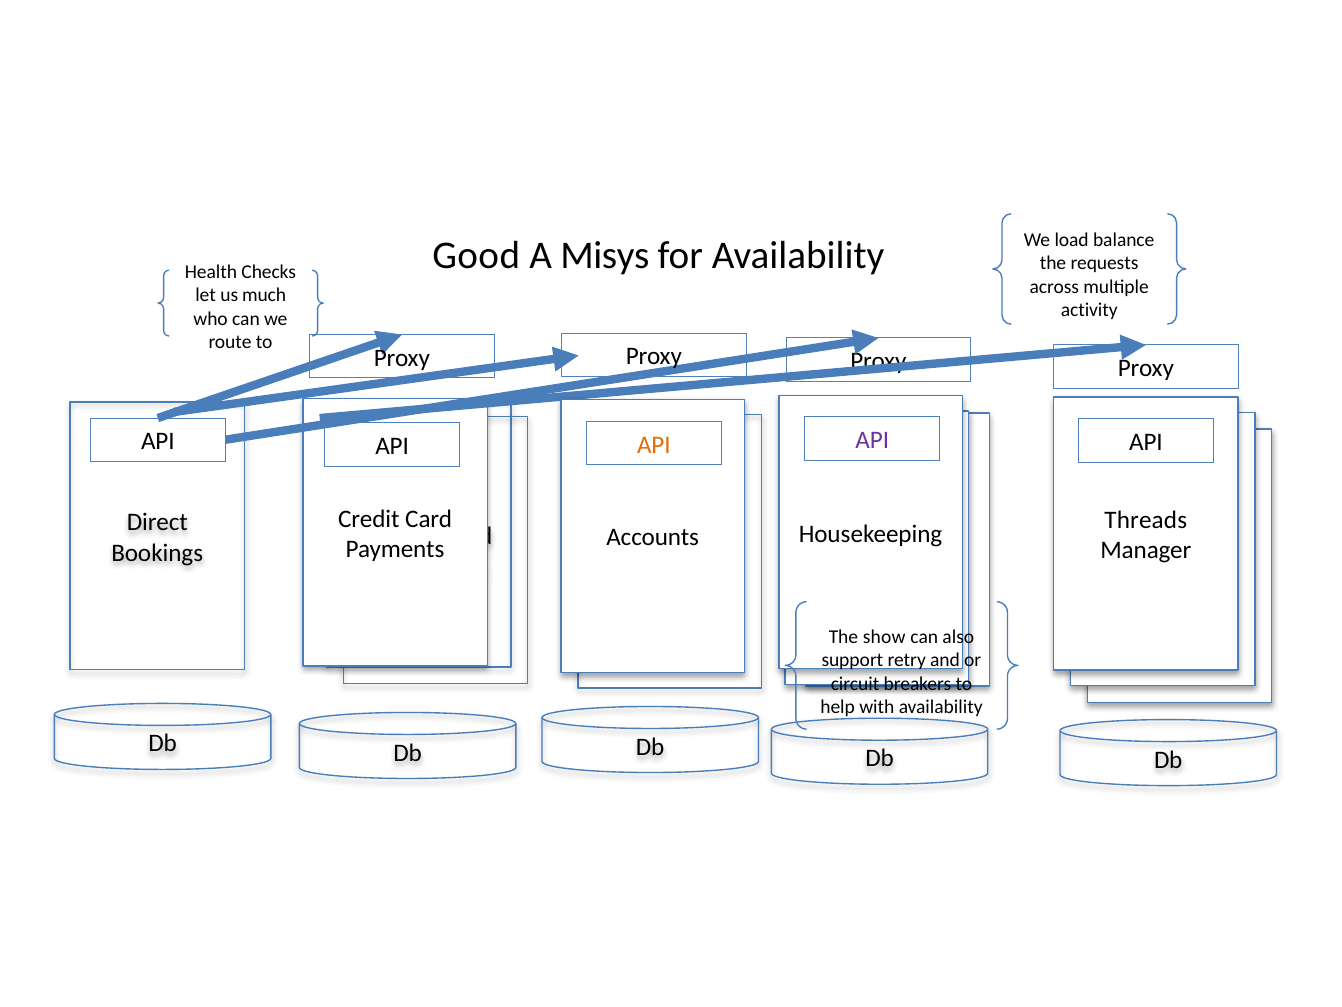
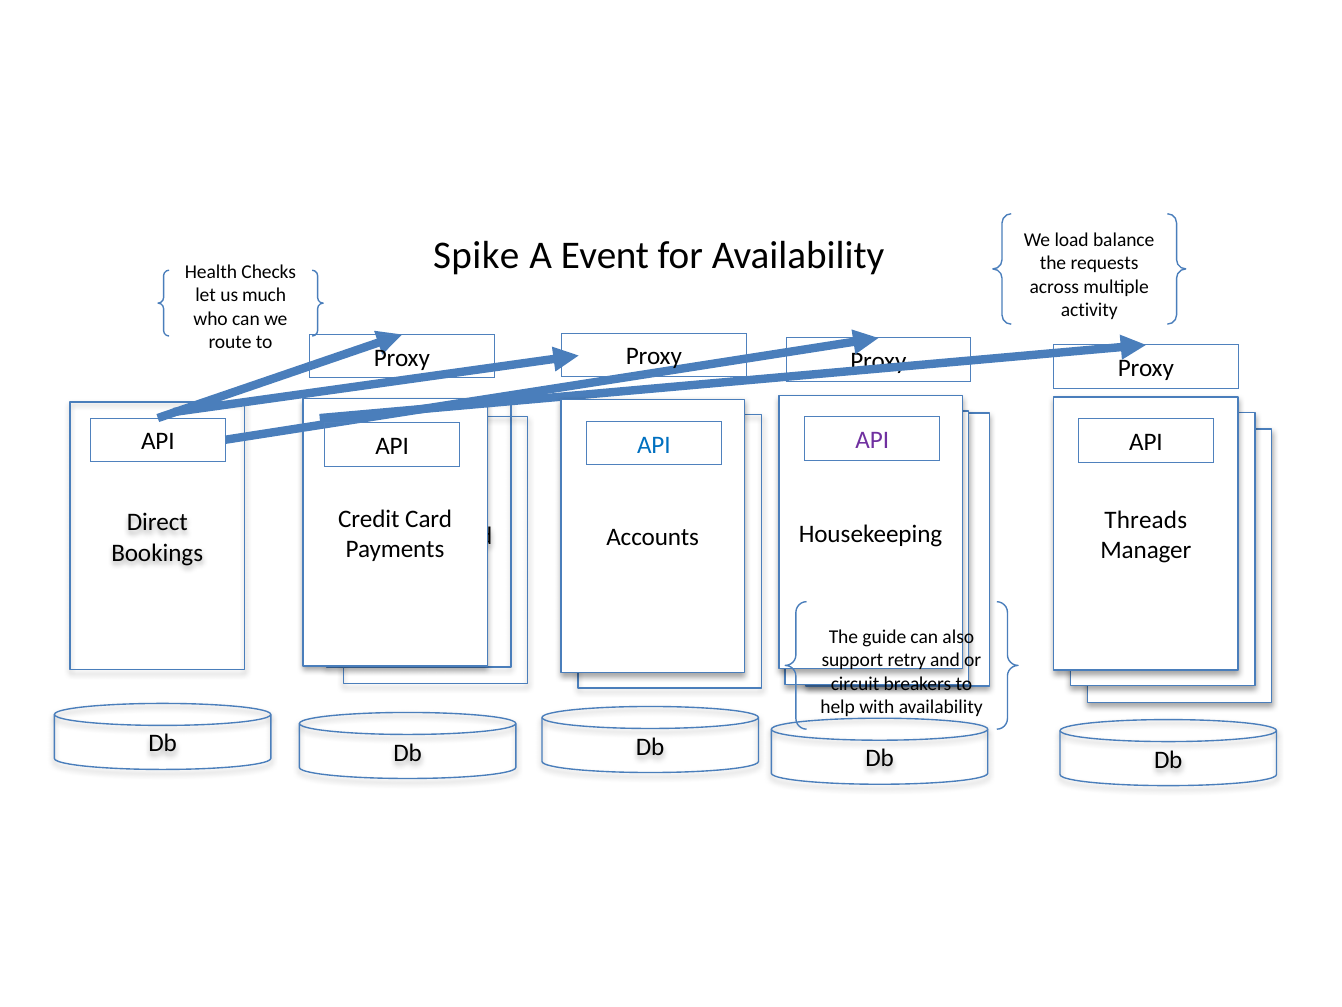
Good: Good -> Spike
Misys: Misys -> Event
API at (654, 445) colour: orange -> blue
show: show -> guide
